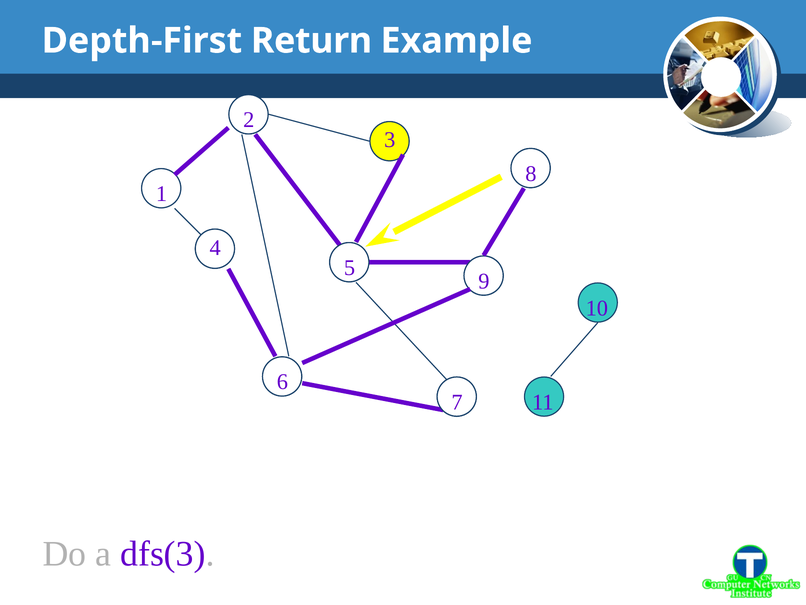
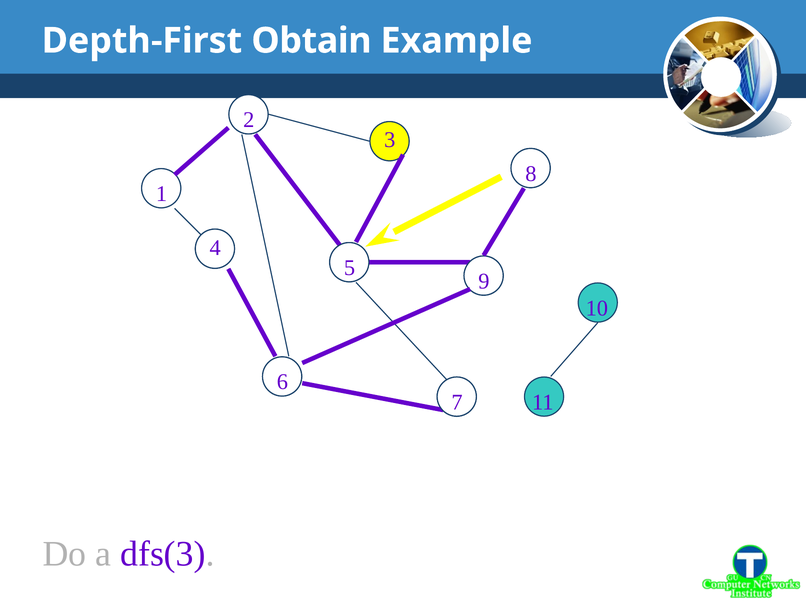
Return: Return -> Obtain
